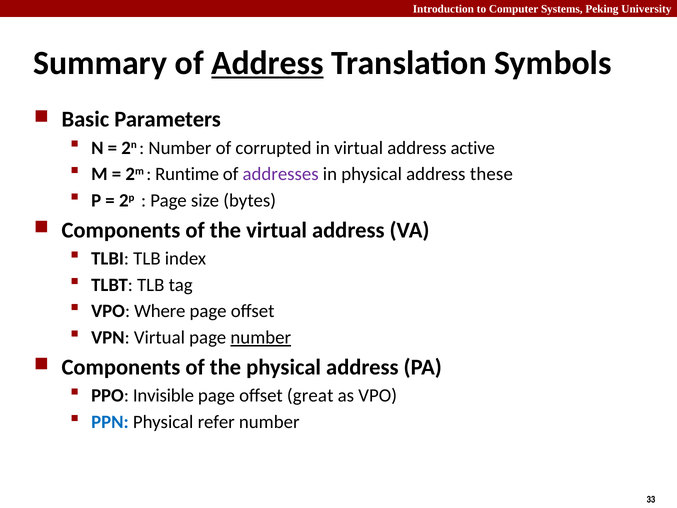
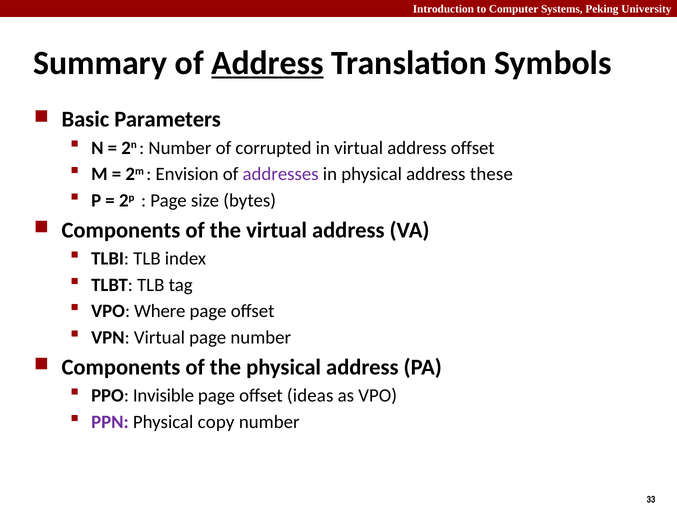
address active: active -> offset
Runtime: Runtime -> Envision
number at (261, 337) underline: present -> none
great: great -> ideas
PPN colour: blue -> purple
refer: refer -> copy
